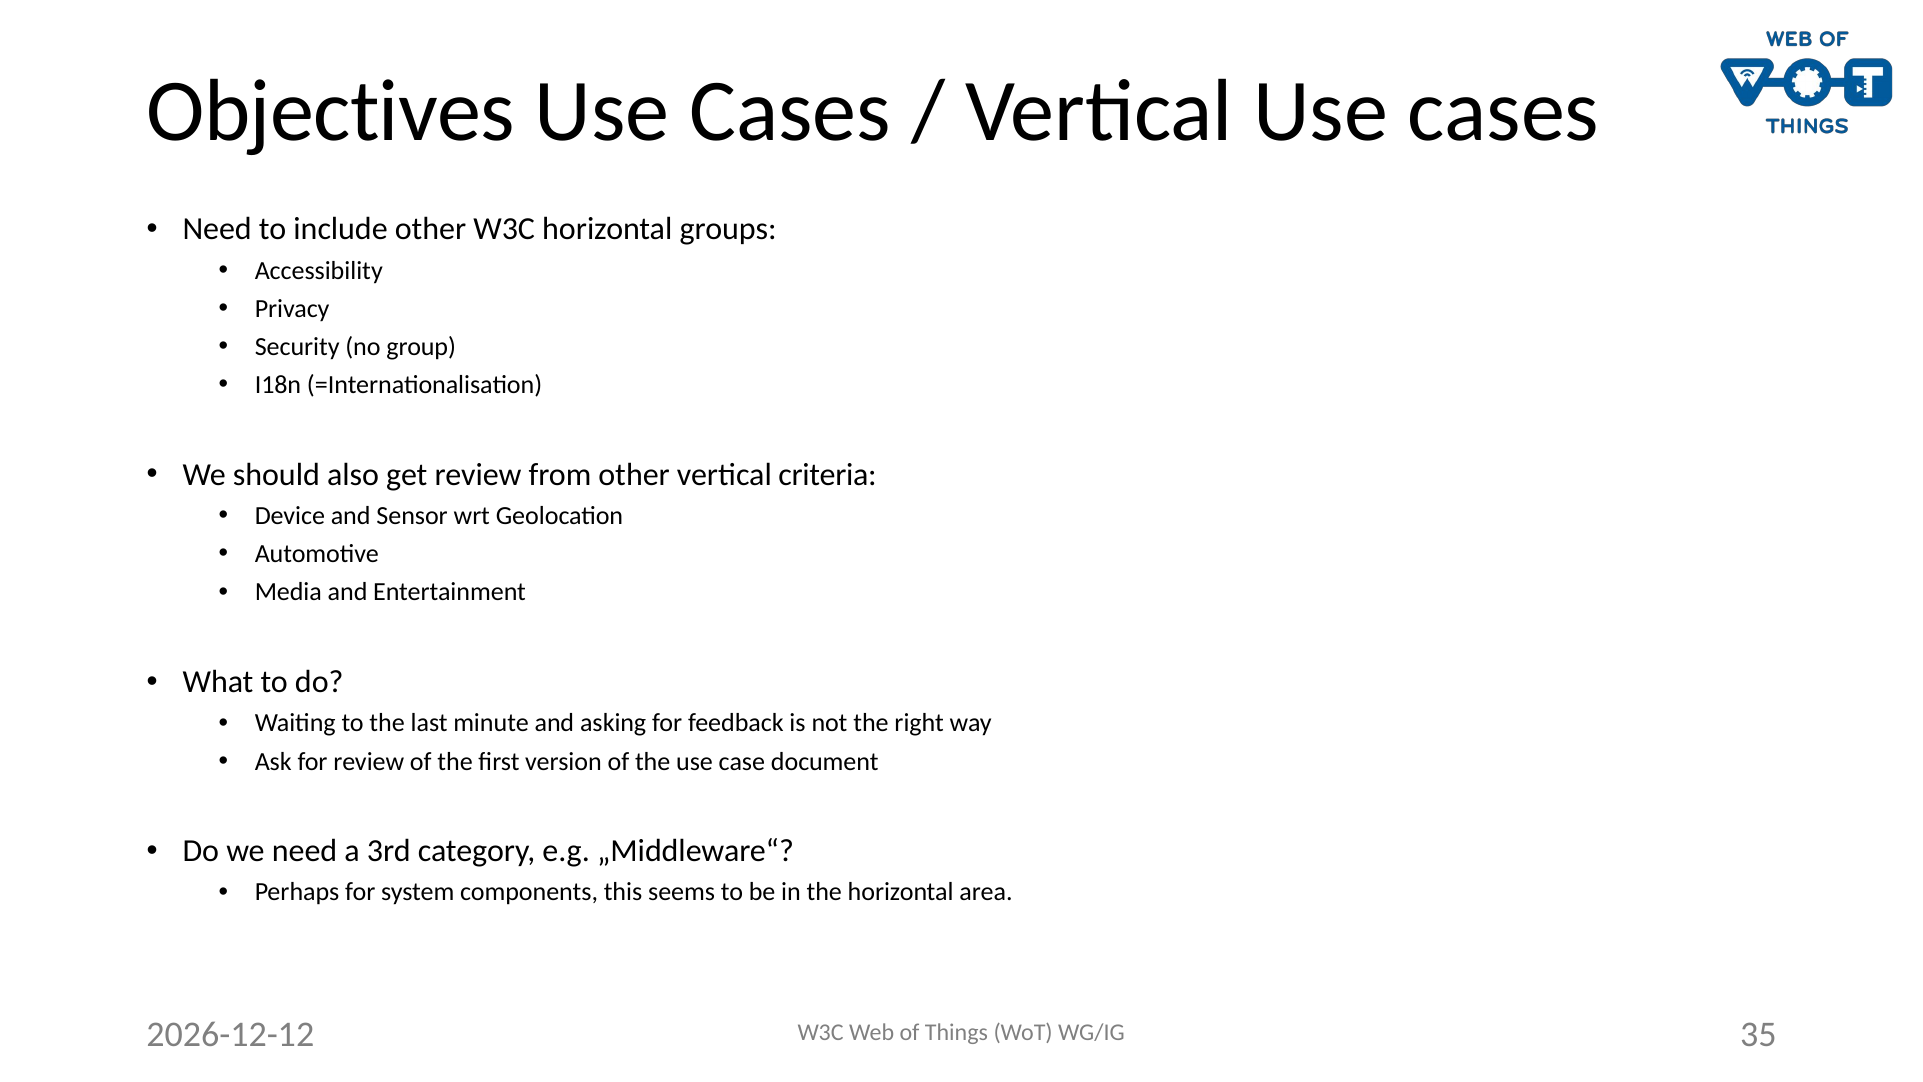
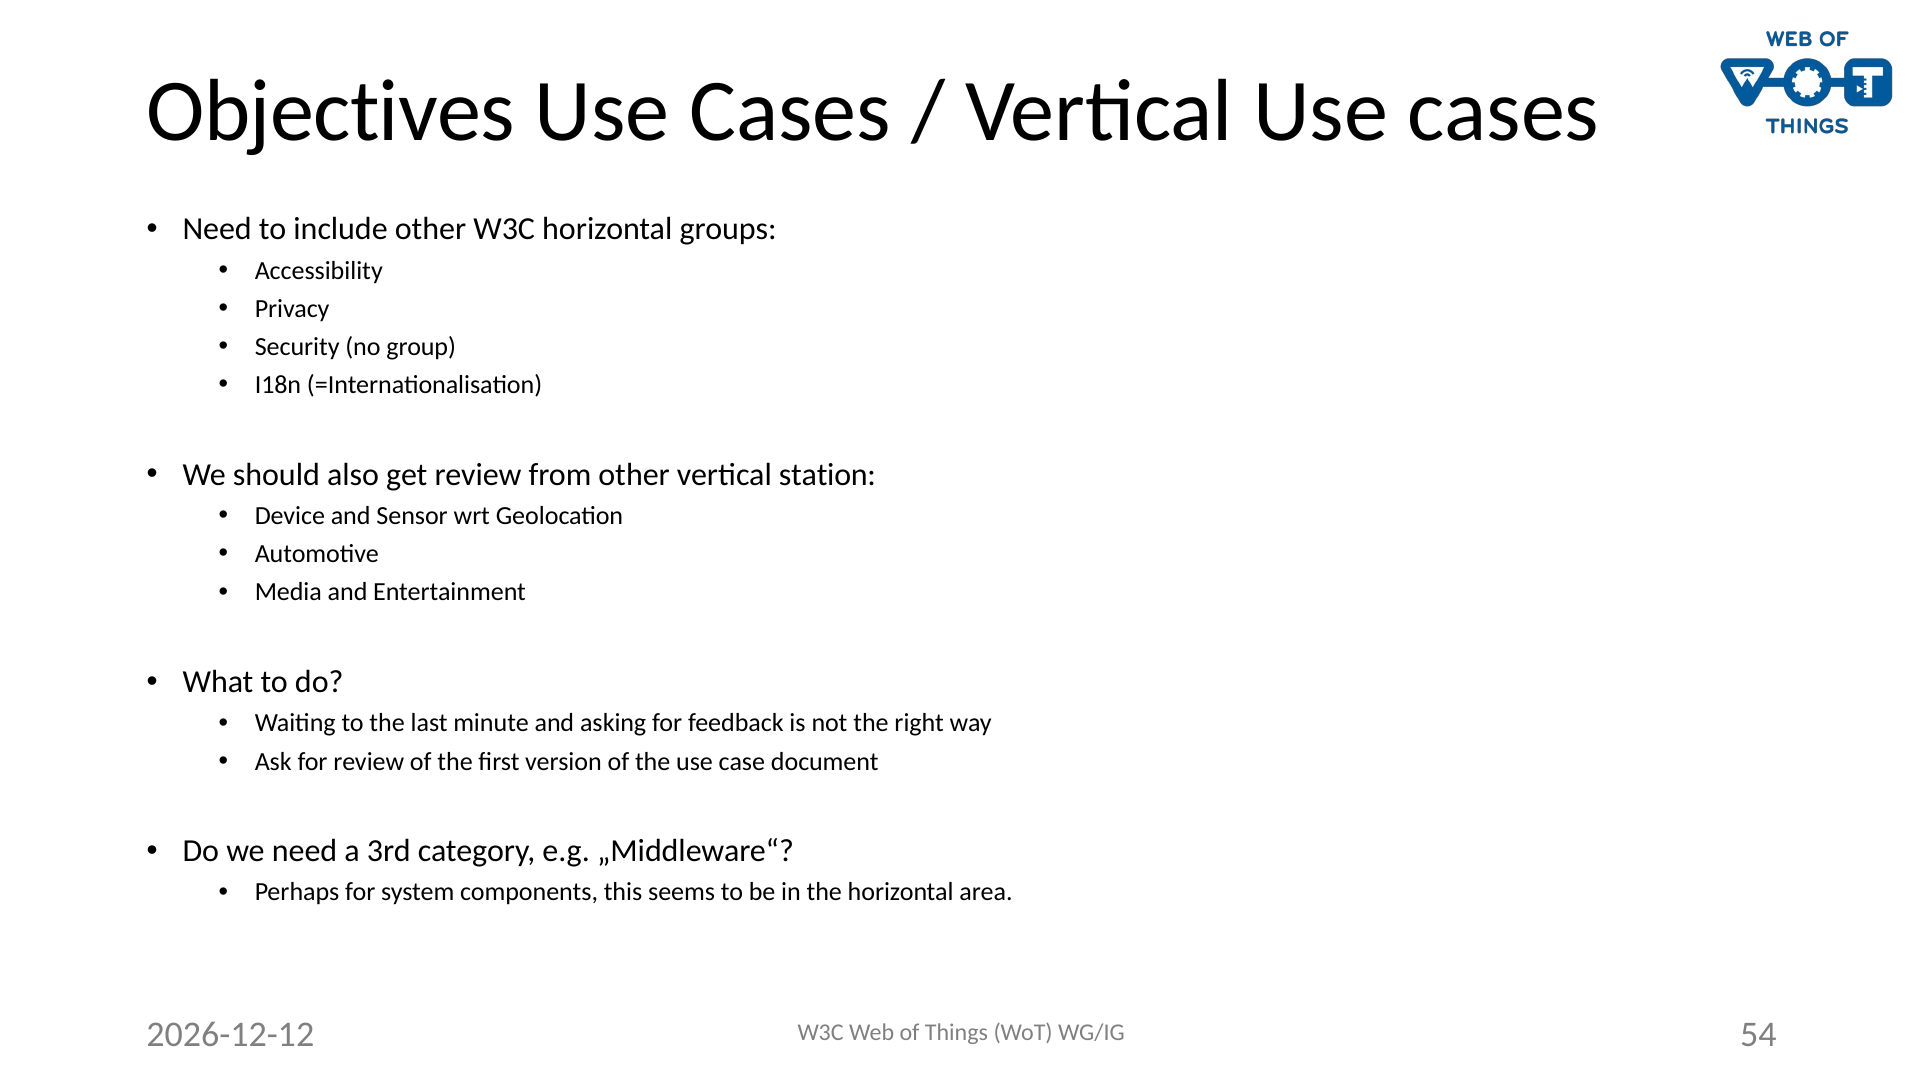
criteria: criteria -> station
35: 35 -> 54
